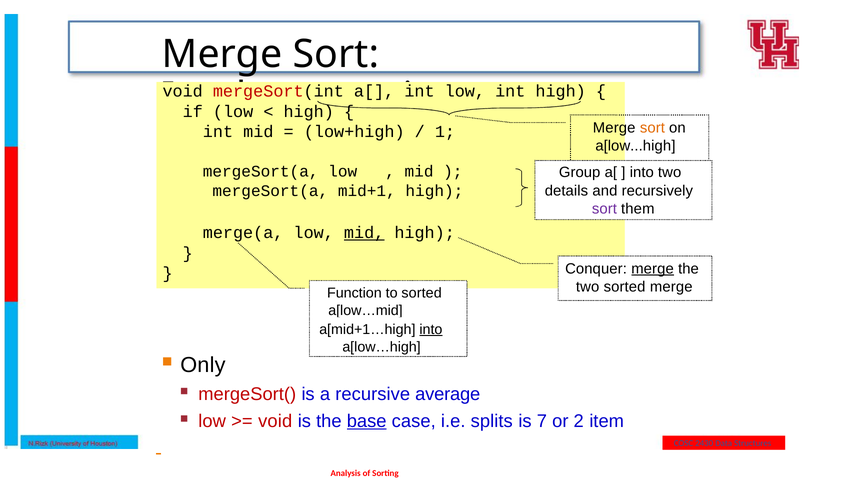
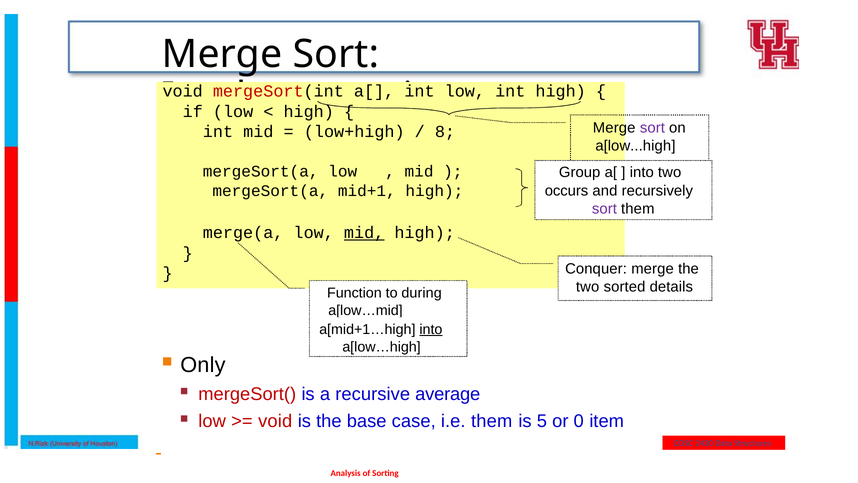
1: 1 -> 8
sort at (652, 128) colour: orange -> purple
details: details -> occurs
merge at (653, 269) underline: present -> none
sorted merge: merge -> details
to sorted: sorted -> during
base underline: present -> none
i.e splits: splits -> them
7: 7 -> 5
2: 2 -> 0
